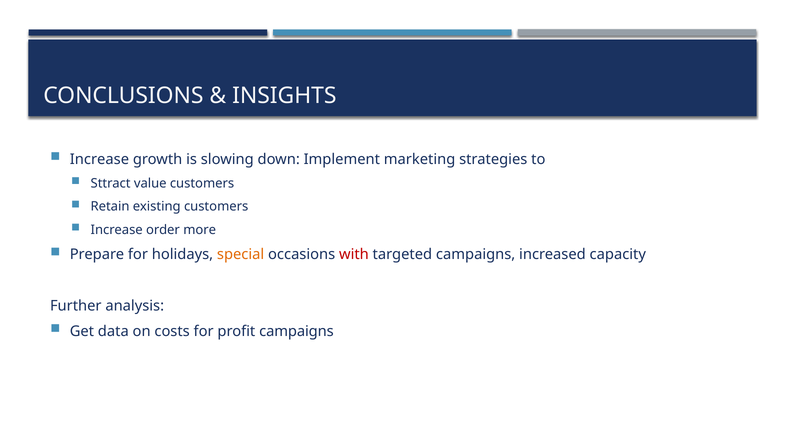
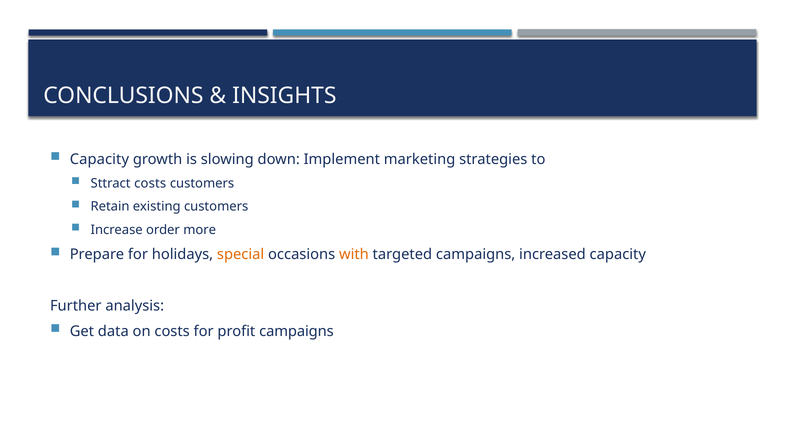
Increase at (99, 159): Increase -> Capacity
Sttract value: value -> costs
with colour: red -> orange
